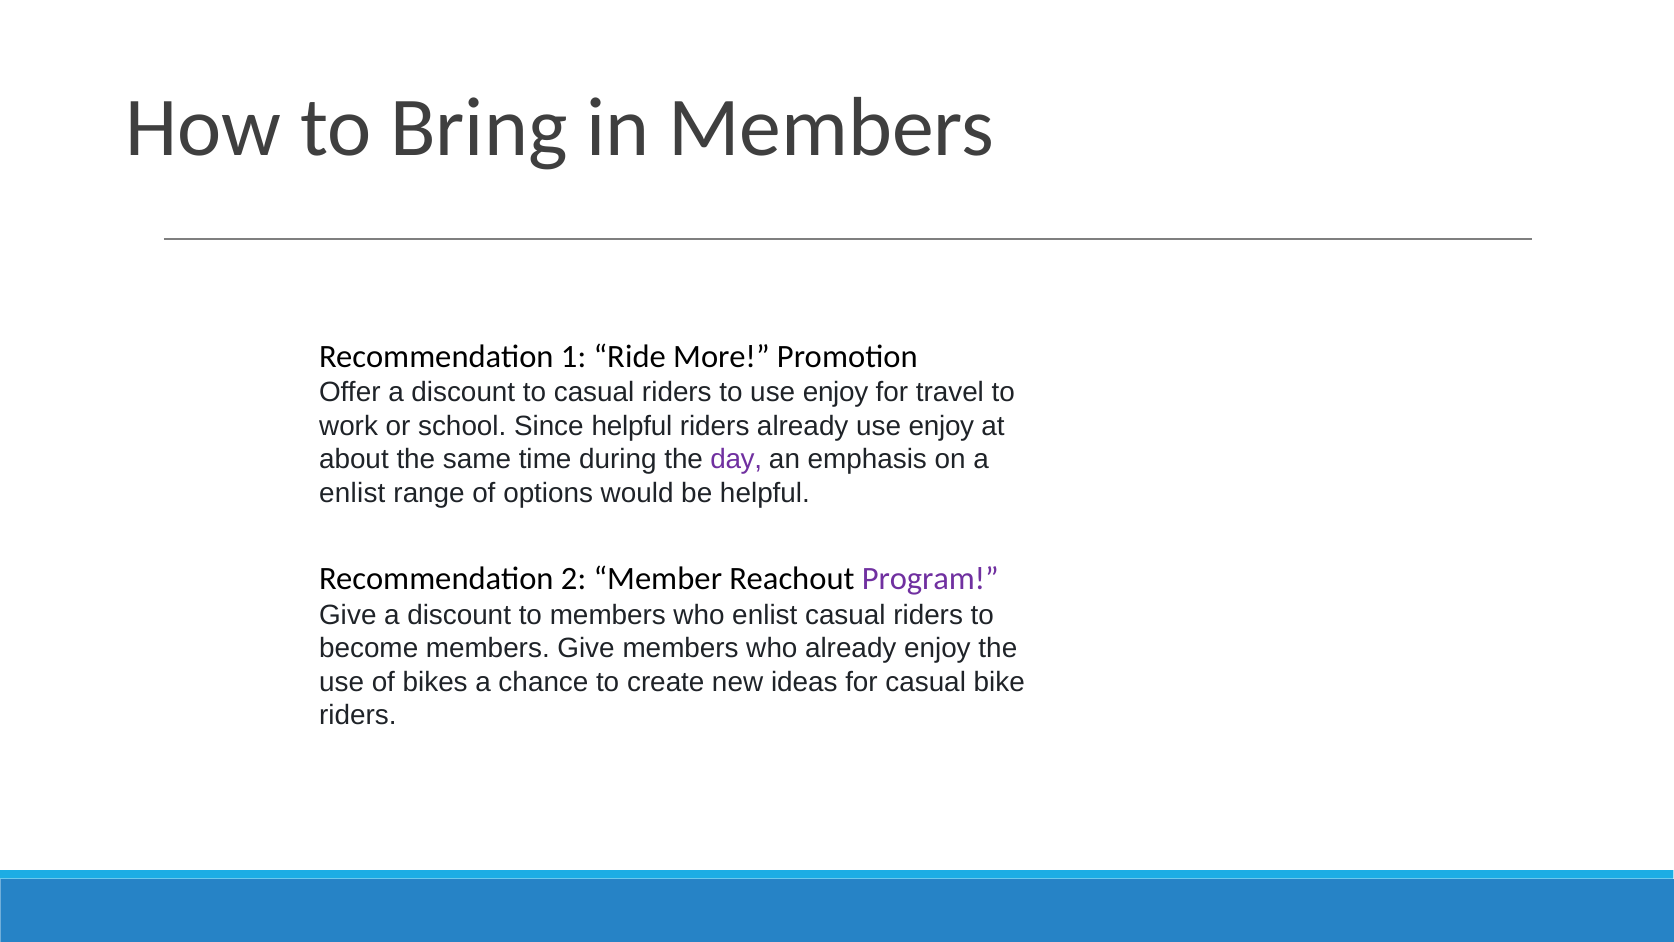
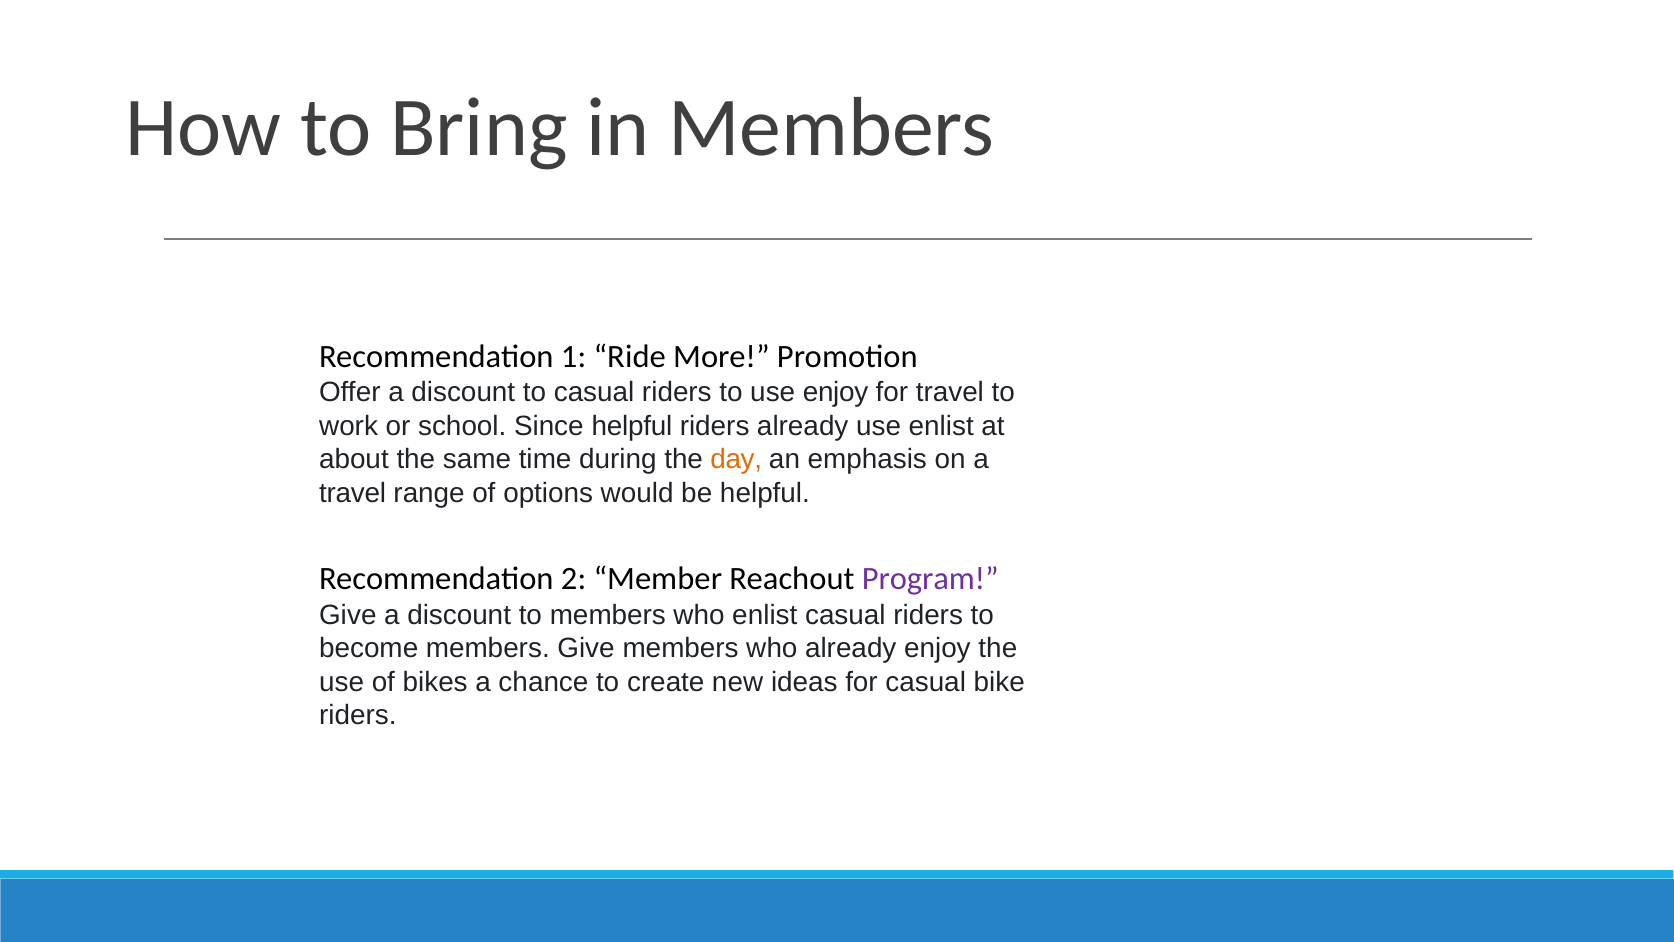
already use enjoy: enjoy -> enlist
day colour: purple -> orange
enlist at (352, 493): enlist -> travel
